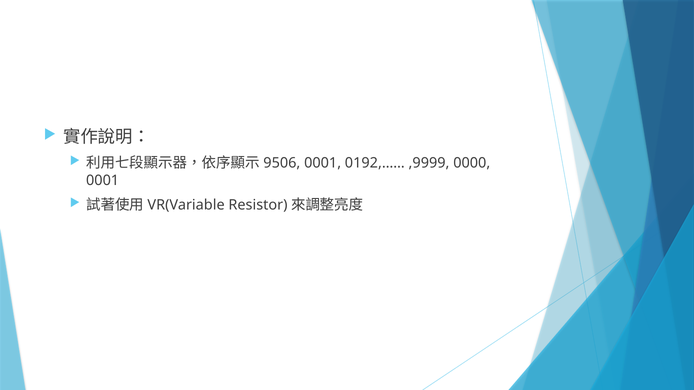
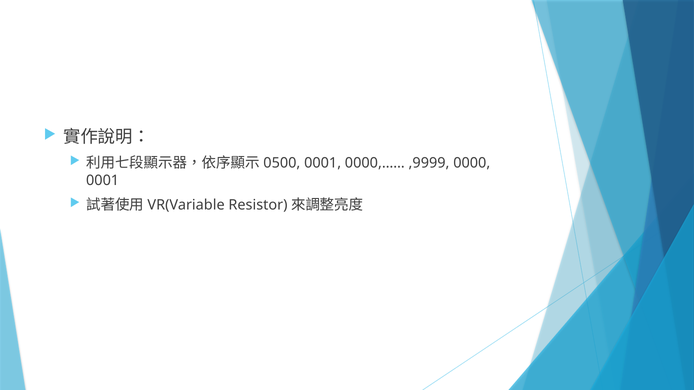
9506: 9506 -> 0500
0192,……: 0192,…… -> 0000,……
